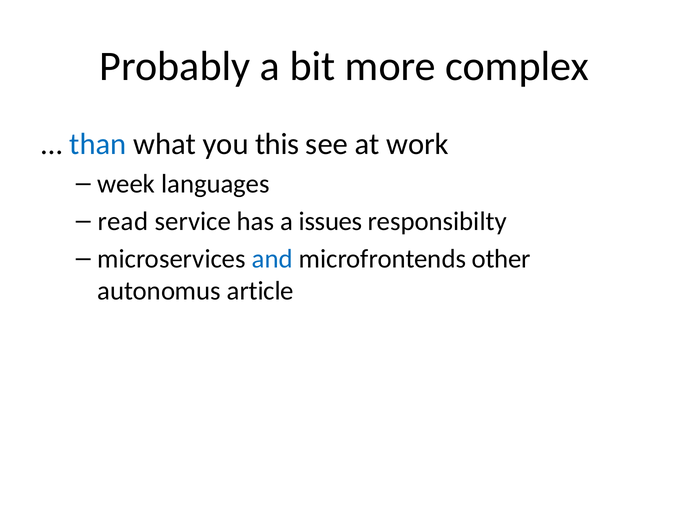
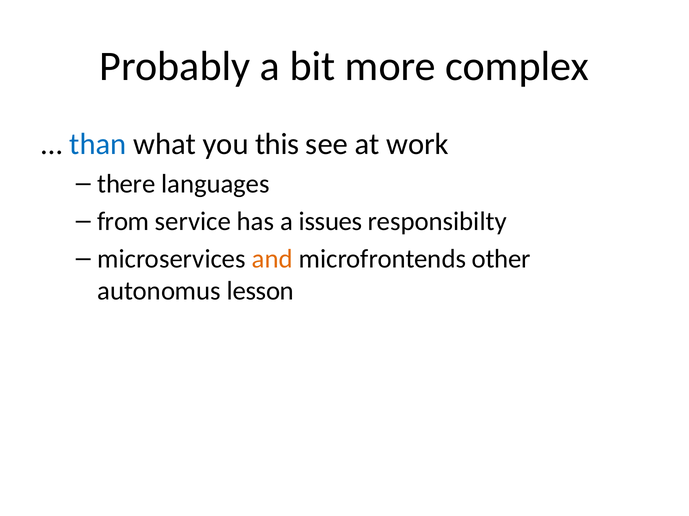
week: week -> there
read: read -> from
and colour: blue -> orange
article: article -> lesson
